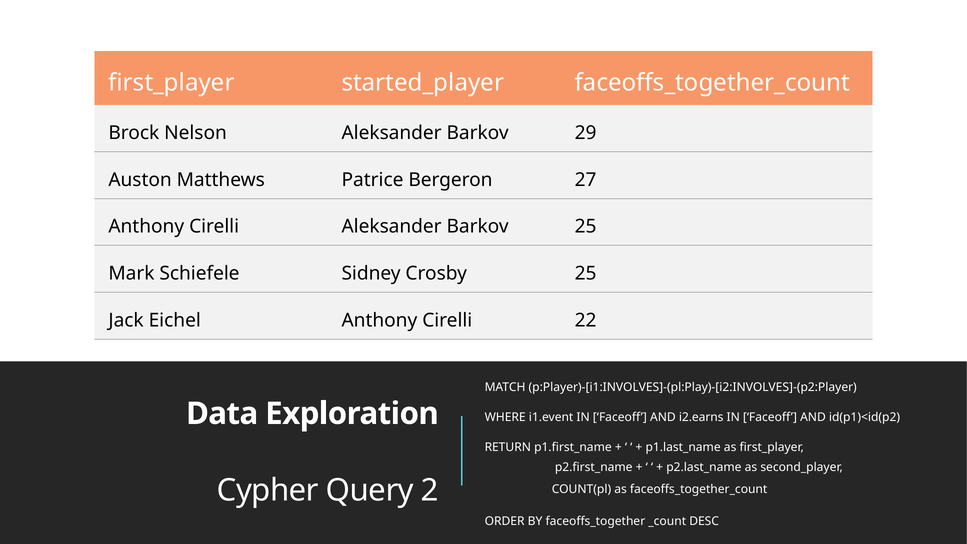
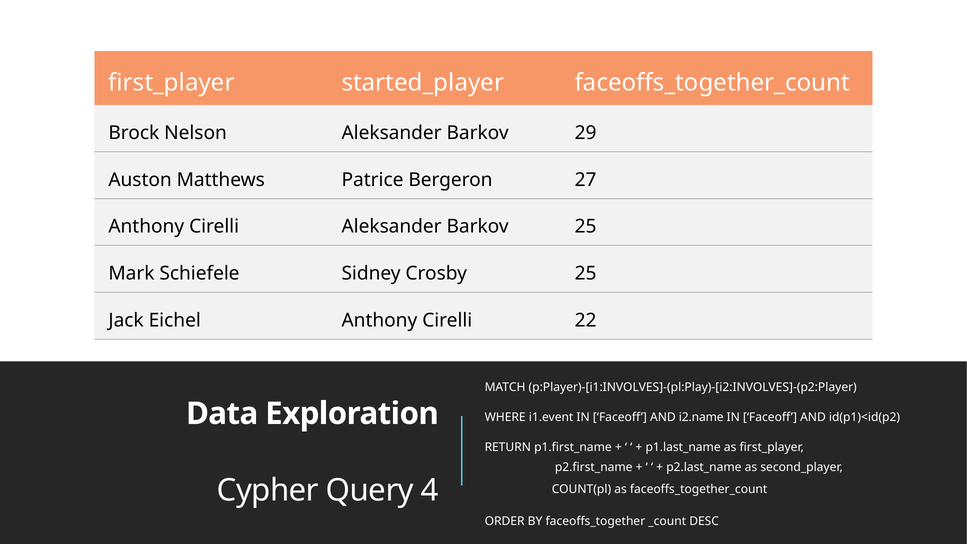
i2.earns: i2.earns -> i2.name
2: 2 -> 4
